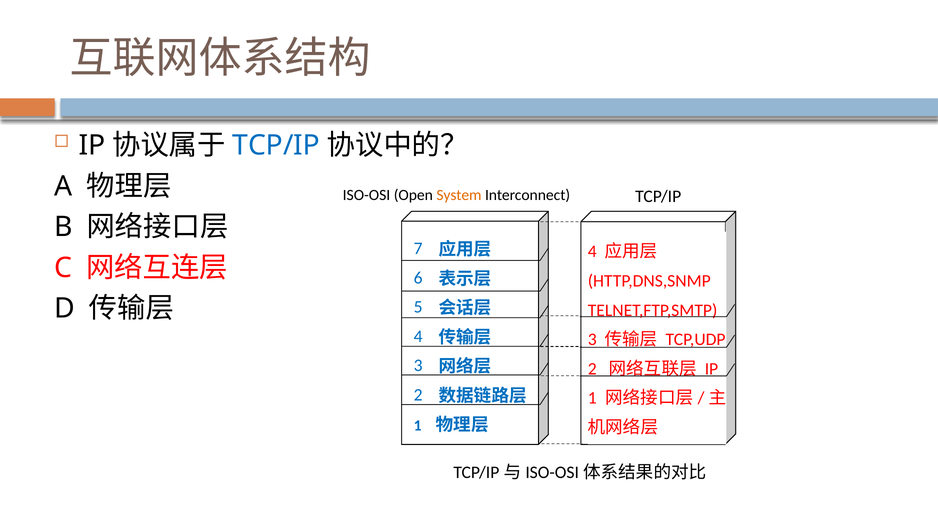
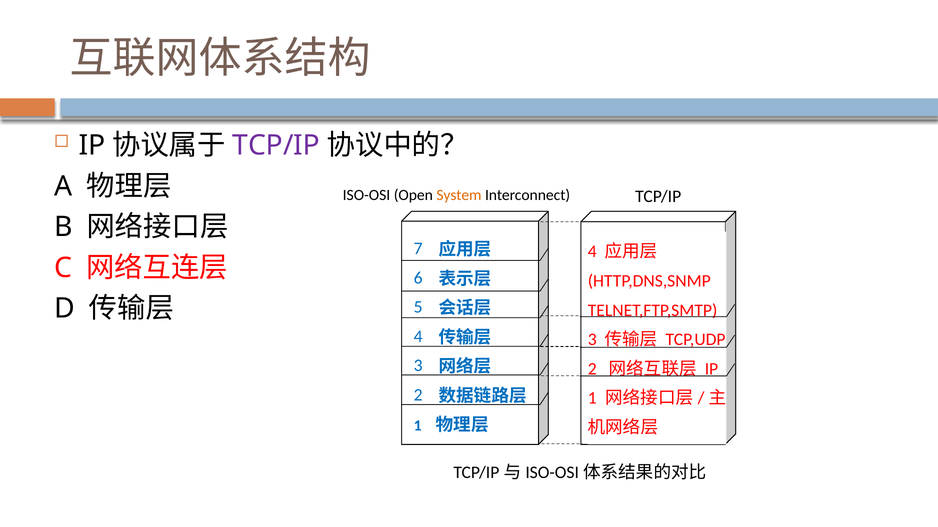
TCP/IP at (276, 146) colour: blue -> purple
